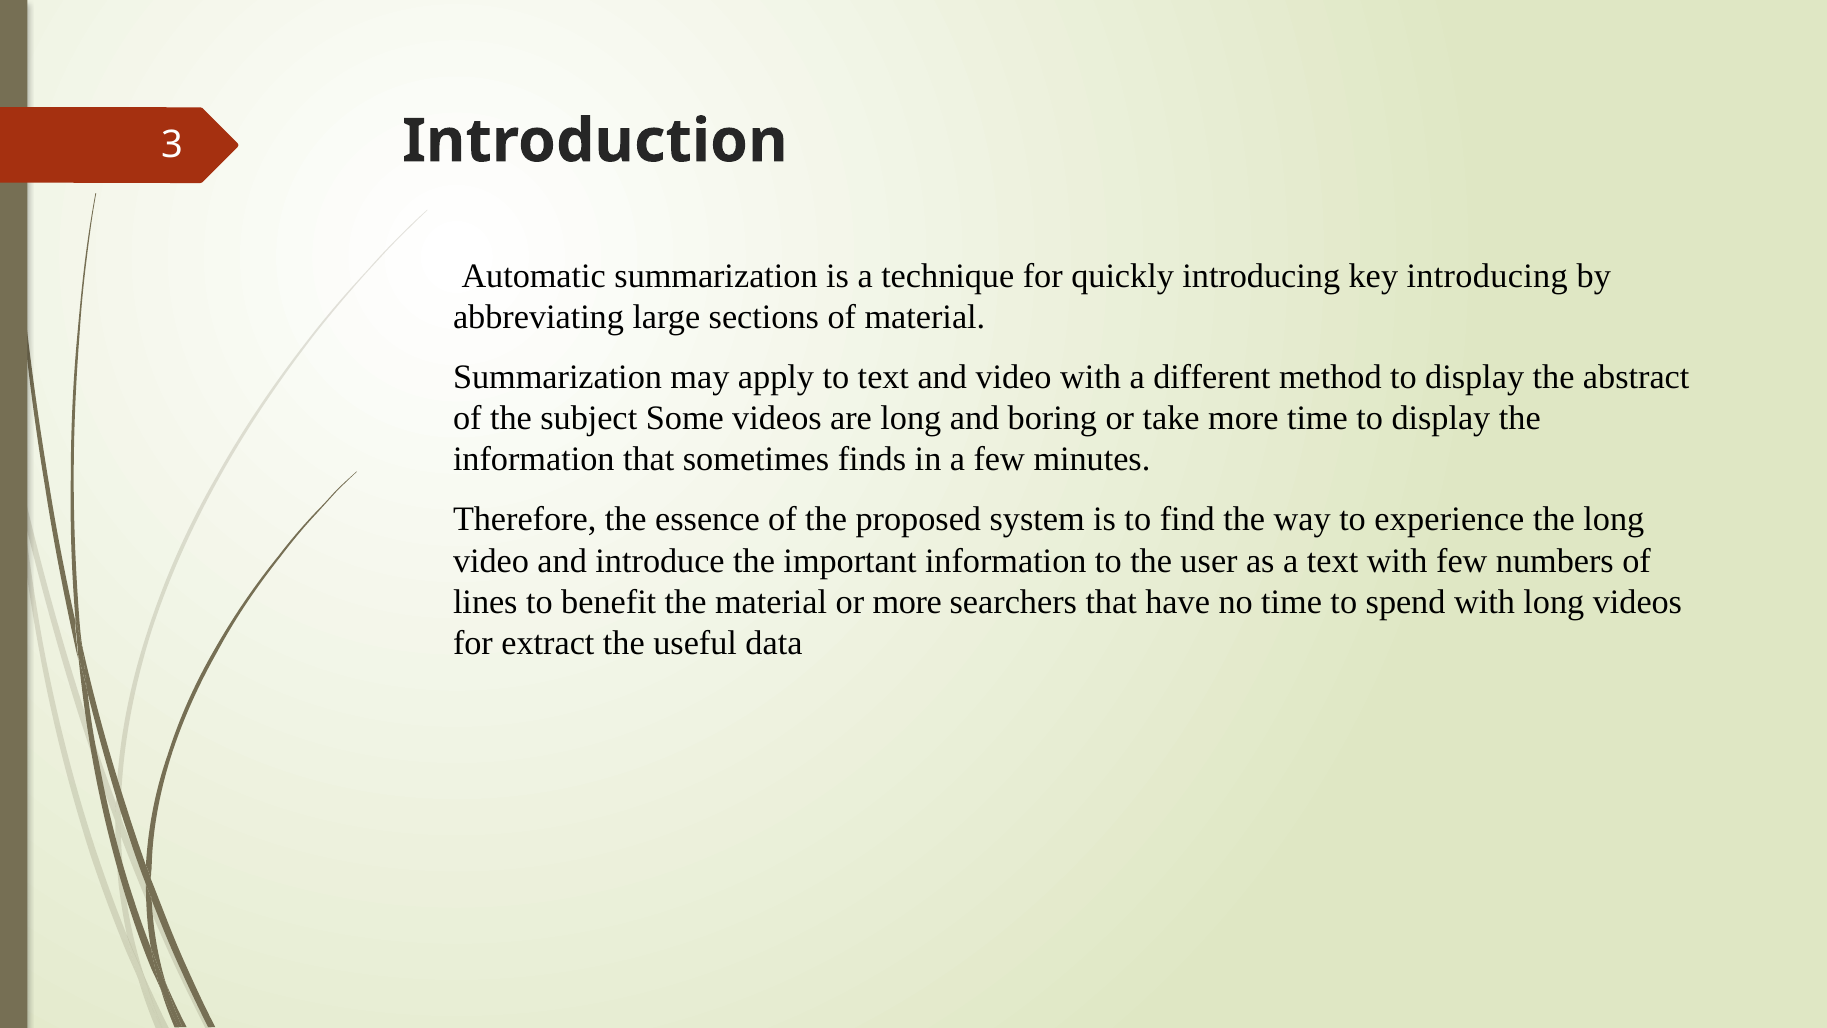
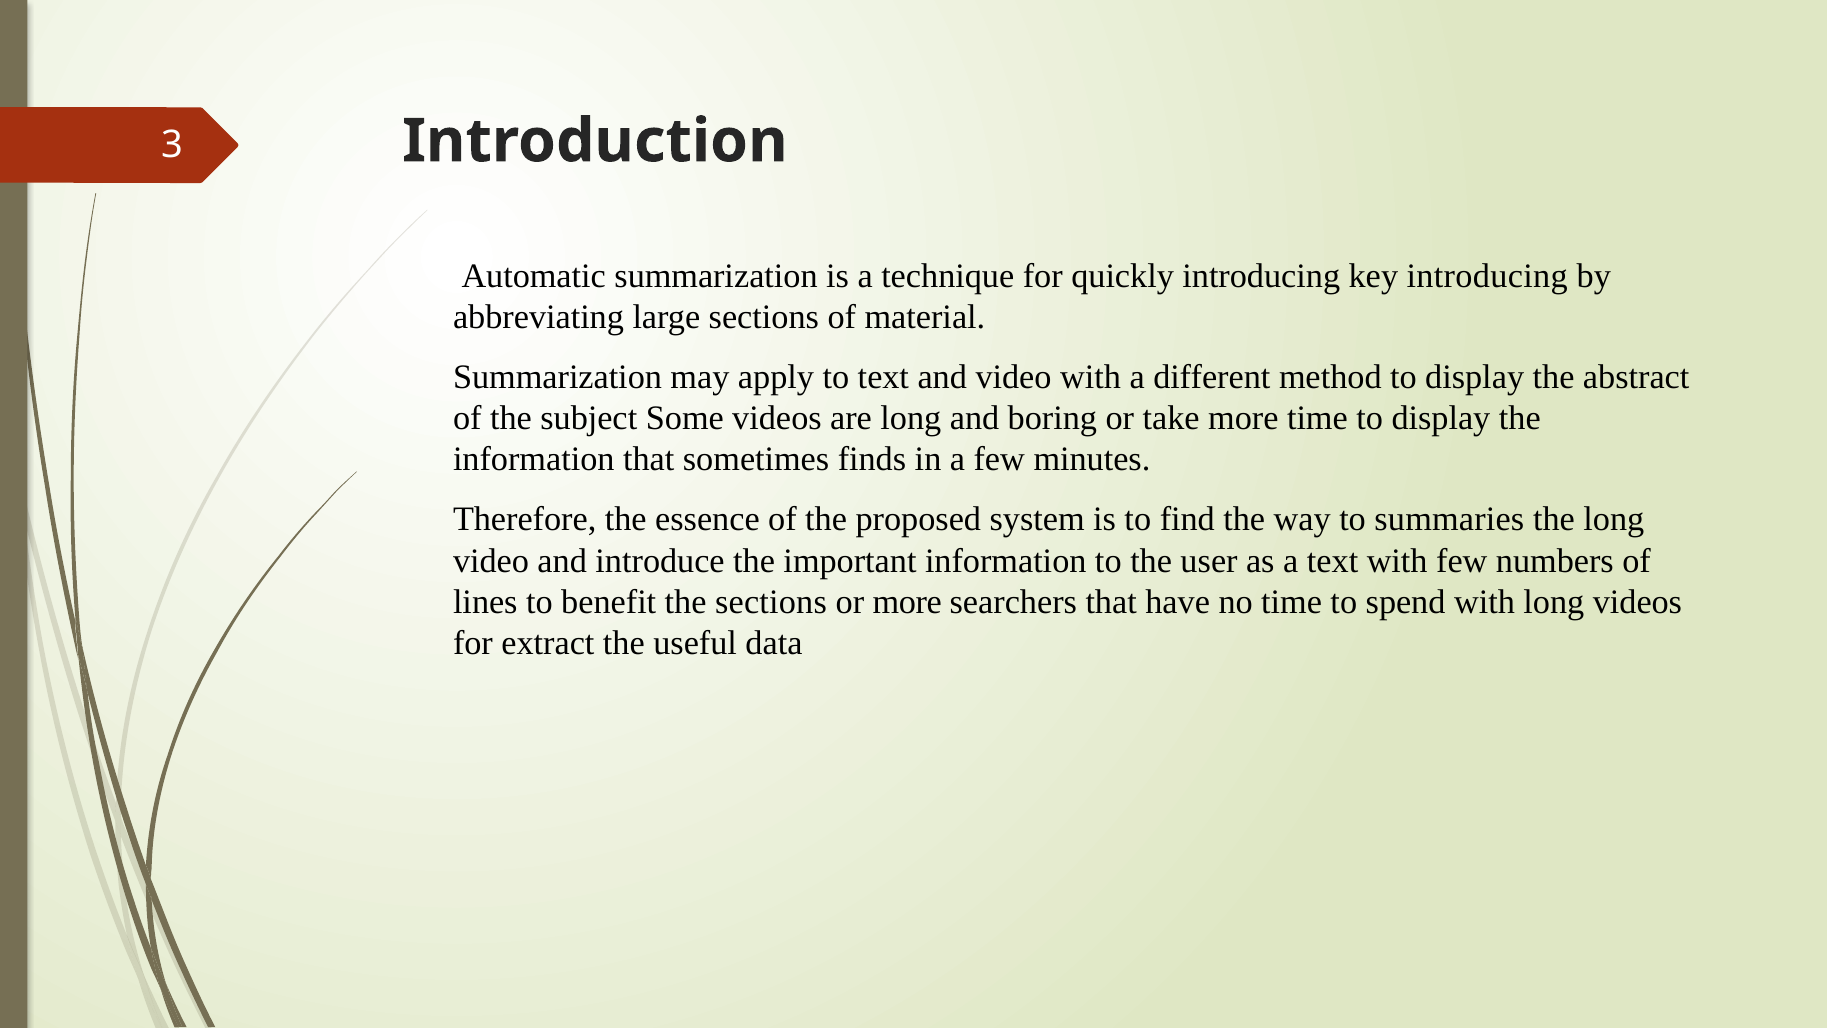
experience: experience -> summaries
the material: material -> sections
